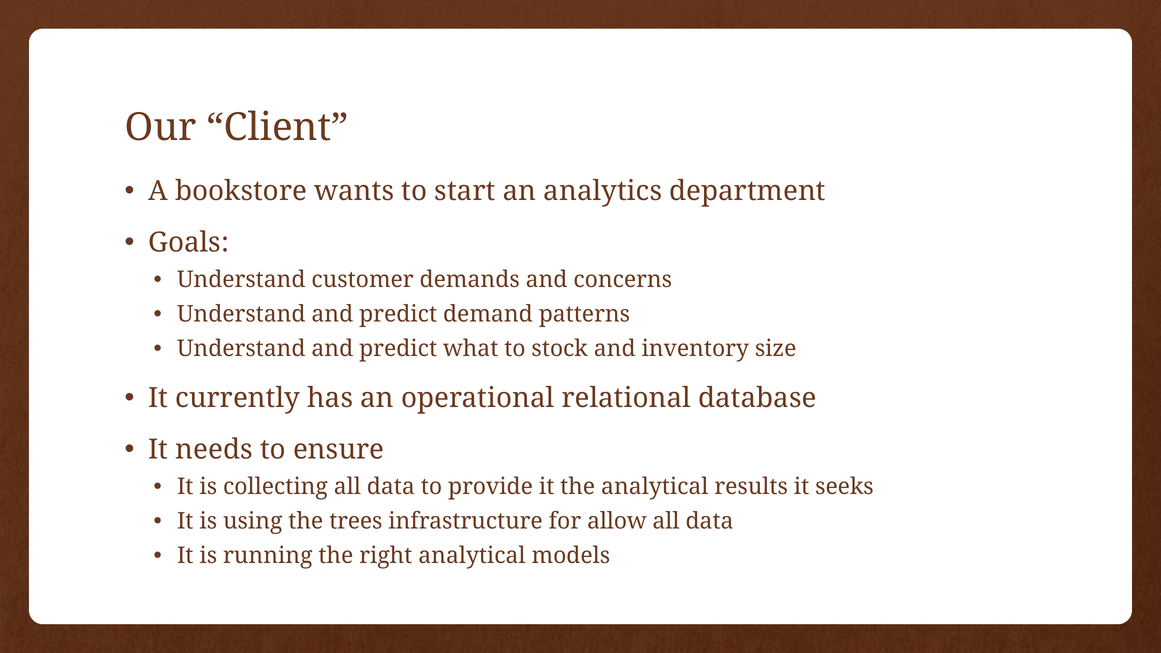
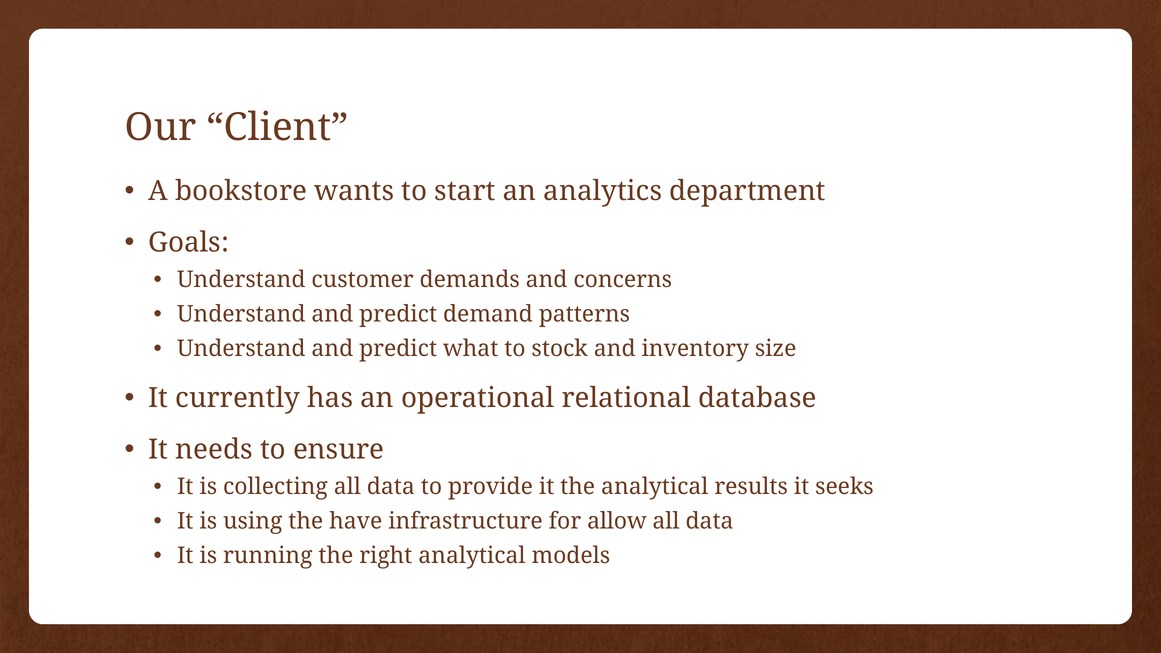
trees: trees -> have
